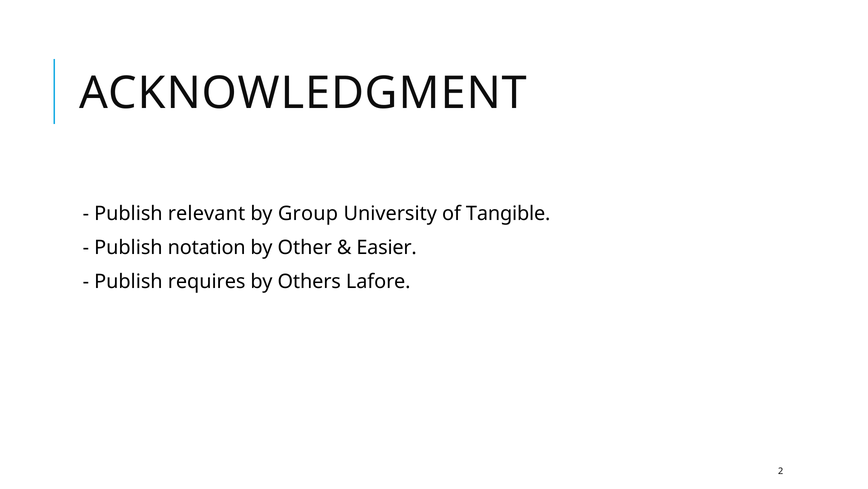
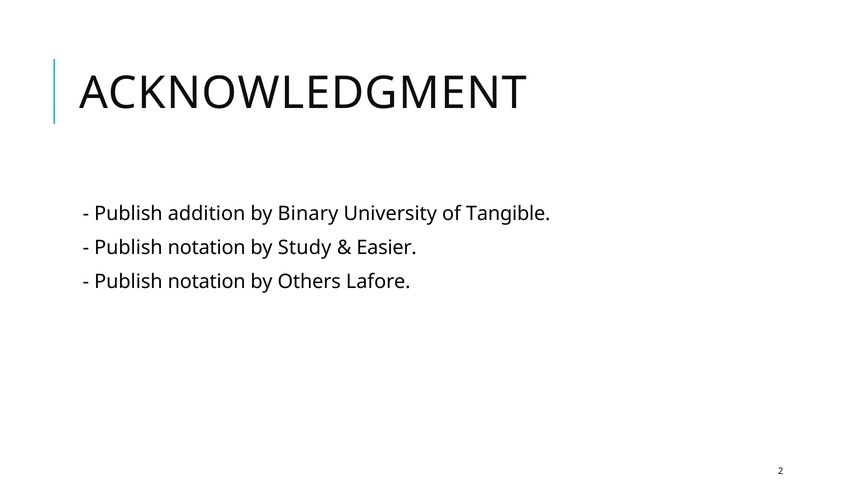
relevant: relevant -> addition
Group: Group -> Binary
Other: Other -> Study
requires at (207, 281): requires -> notation
